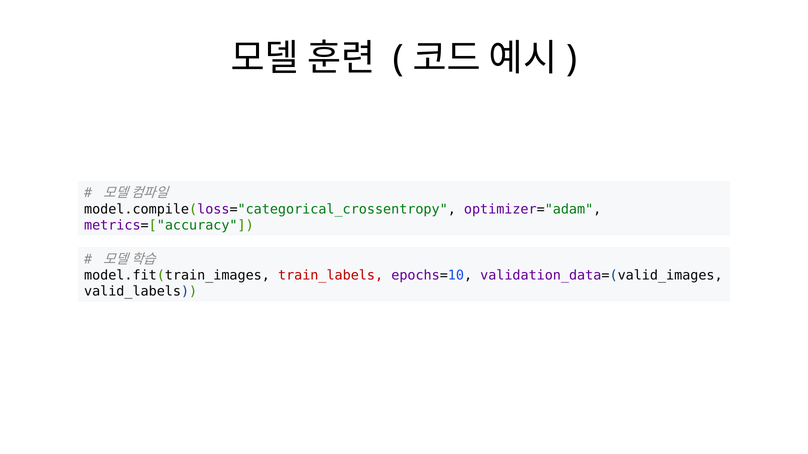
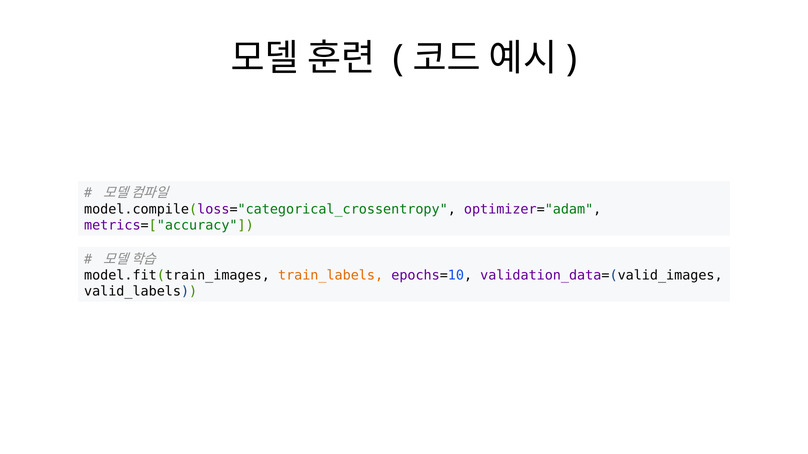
train_labels colour: red -> orange
